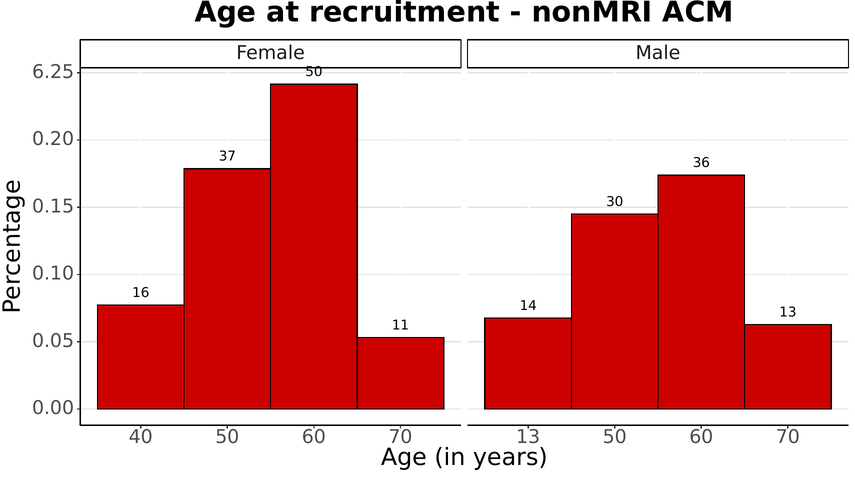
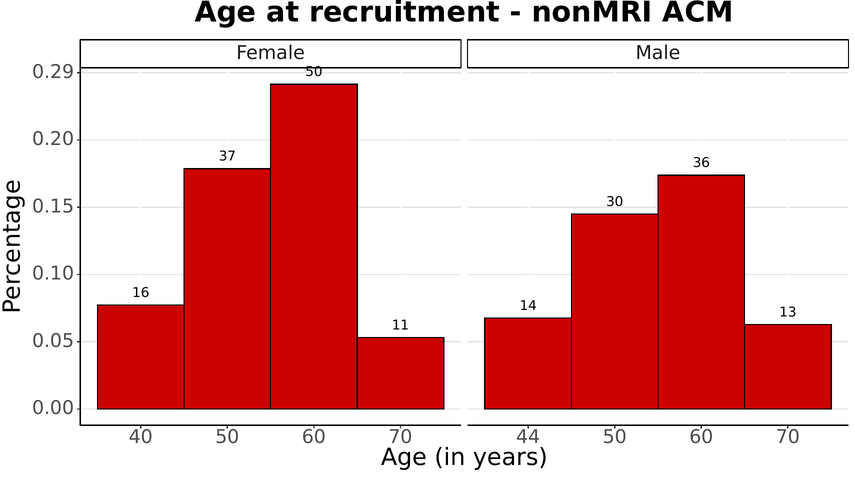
6.25: 6.25 -> 0.29
70 13: 13 -> 44
